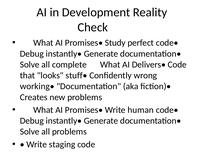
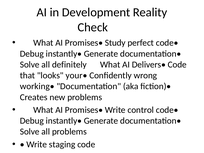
complete: complete -> definitely
stuff•: stuff• -> your•
human: human -> control
